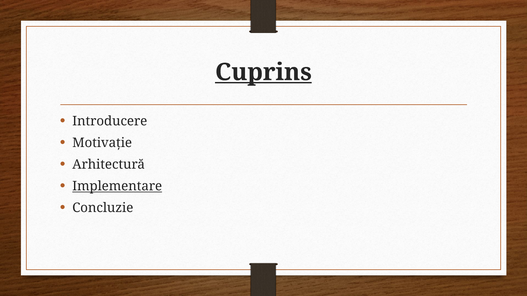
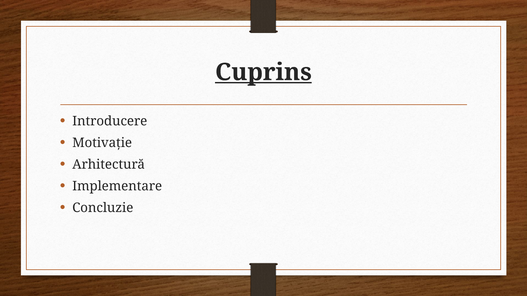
Implementare underline: present -> none
